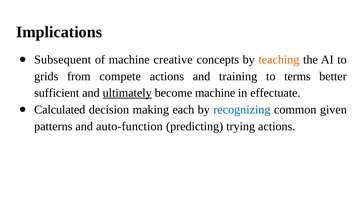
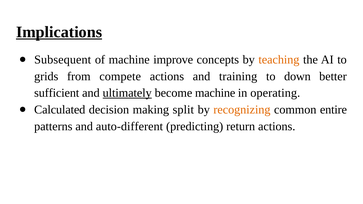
Implications underline: none -> present
creative: creative -> improve
terms: terms -> down
effectuate: effectuate -> operating
each: each -> split
recognizing colour: blue -> orange
given: given -> entire
auto-function: auto-function -> auto-different
trying: trying -> return
